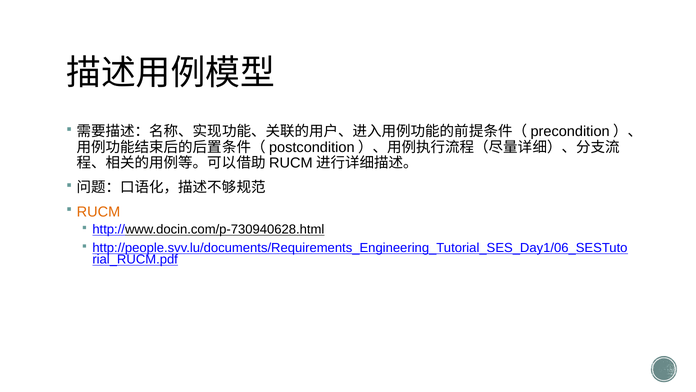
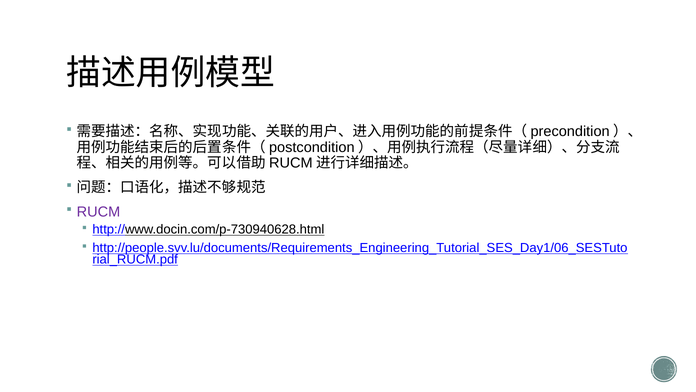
RUCM colour: orange -> purple
